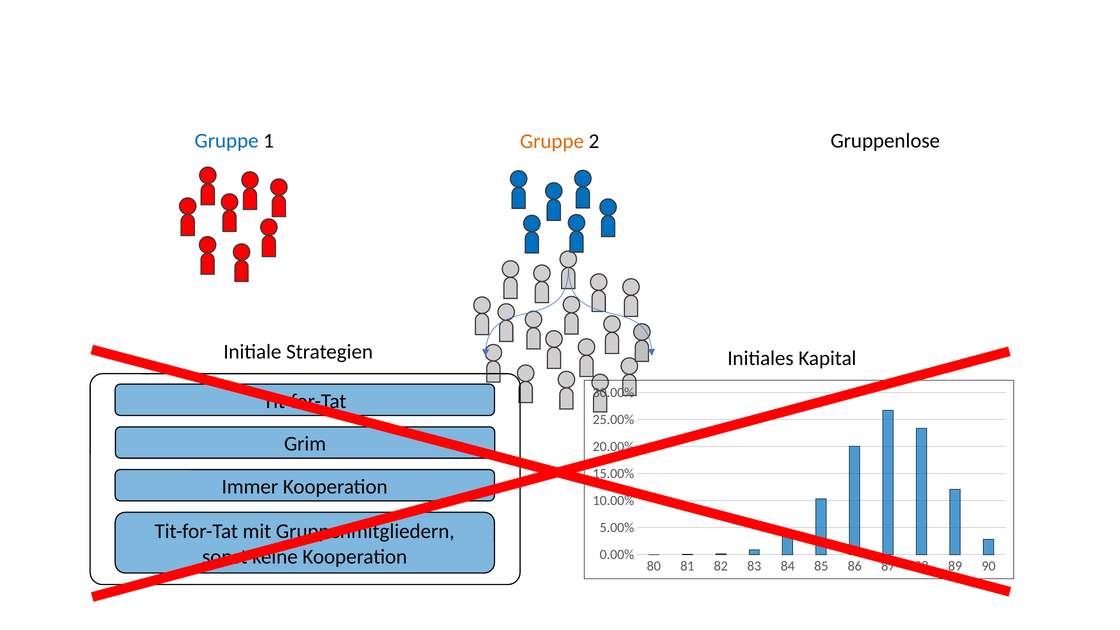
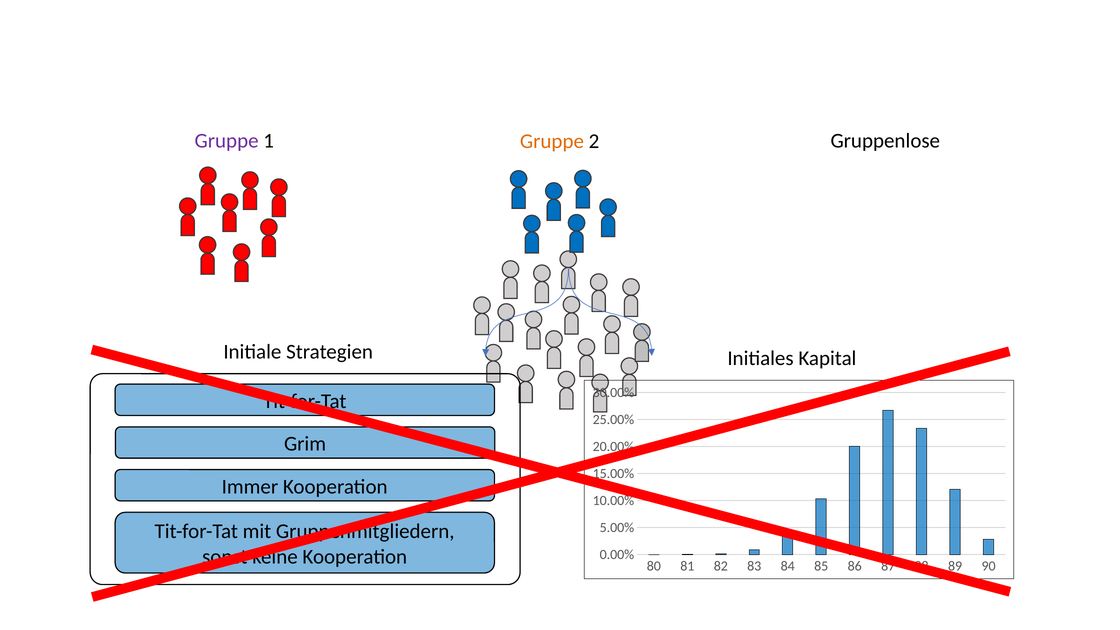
Gruppe at (227, 141) colour: blue -> purple
